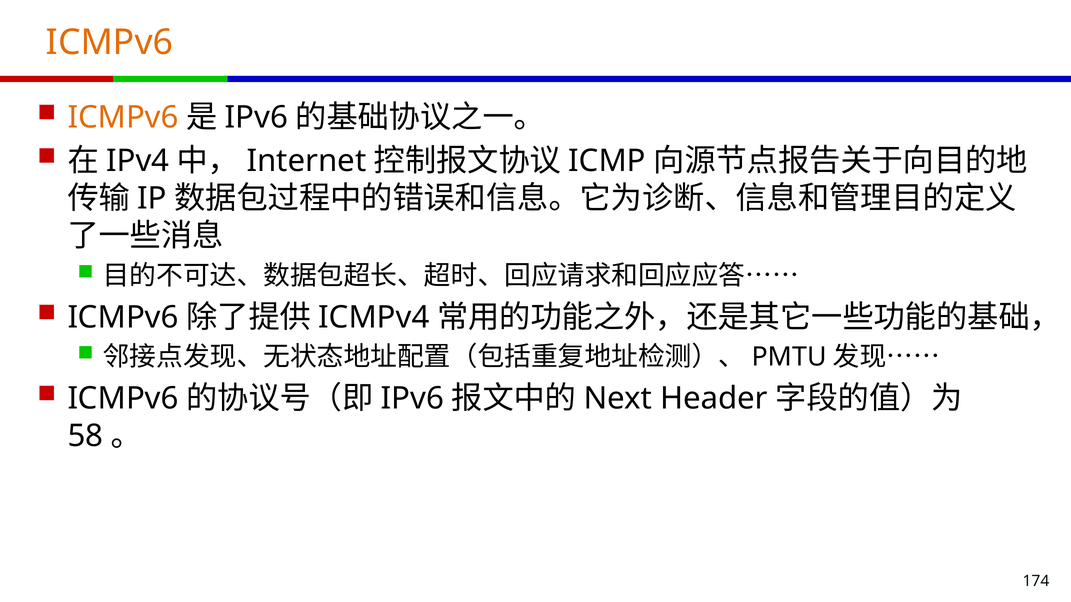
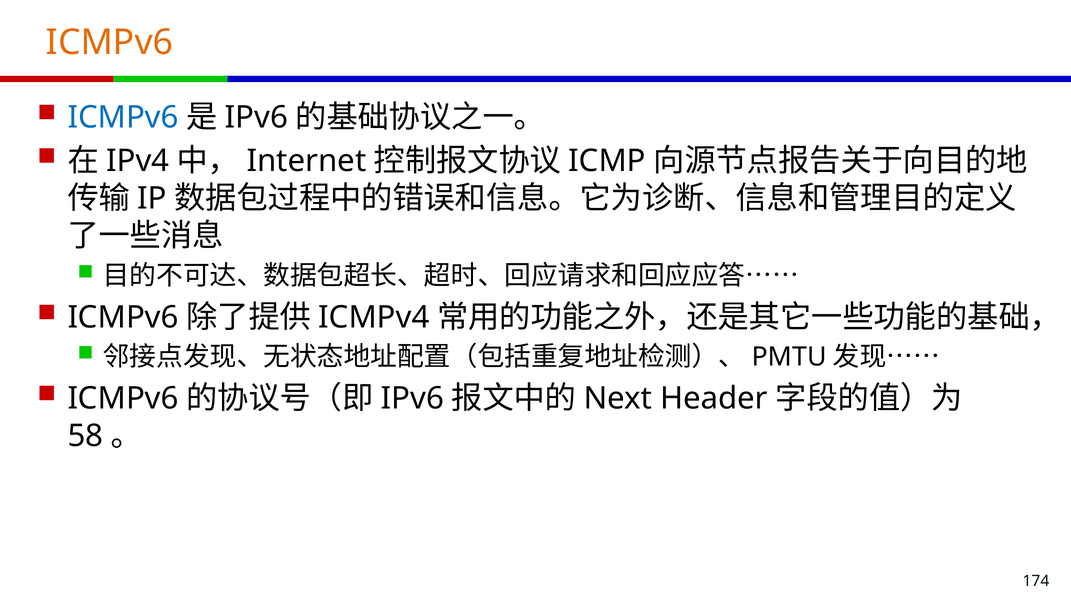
ICMPv6 at (123, 117) colour: orange -> blue
